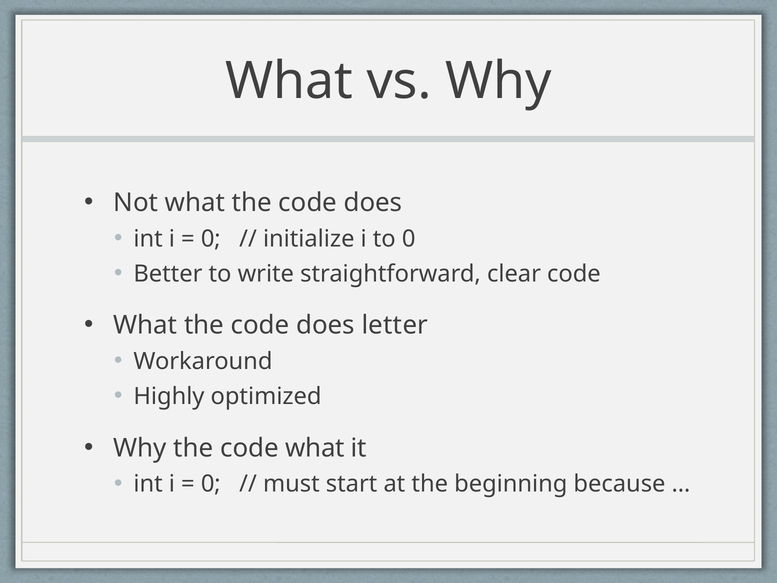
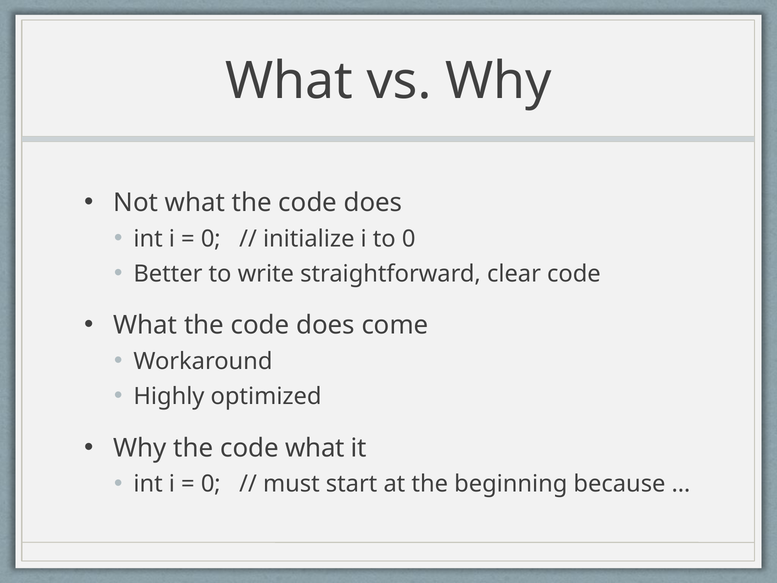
letter: letter -> come
